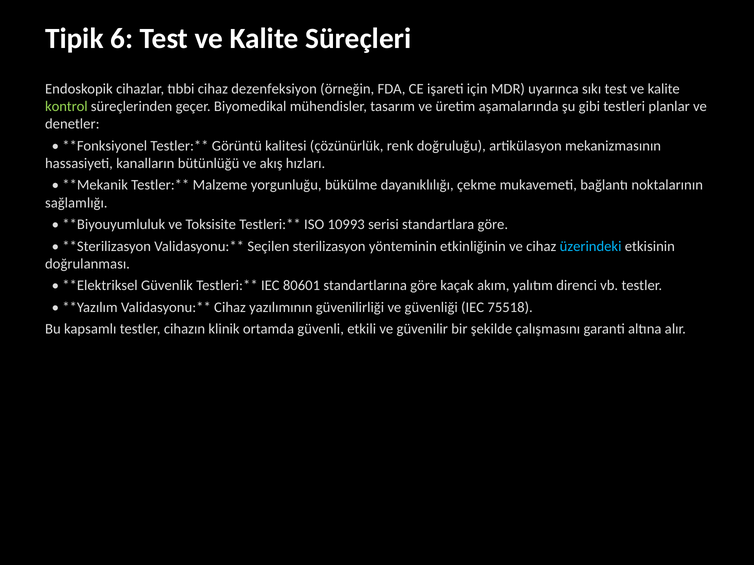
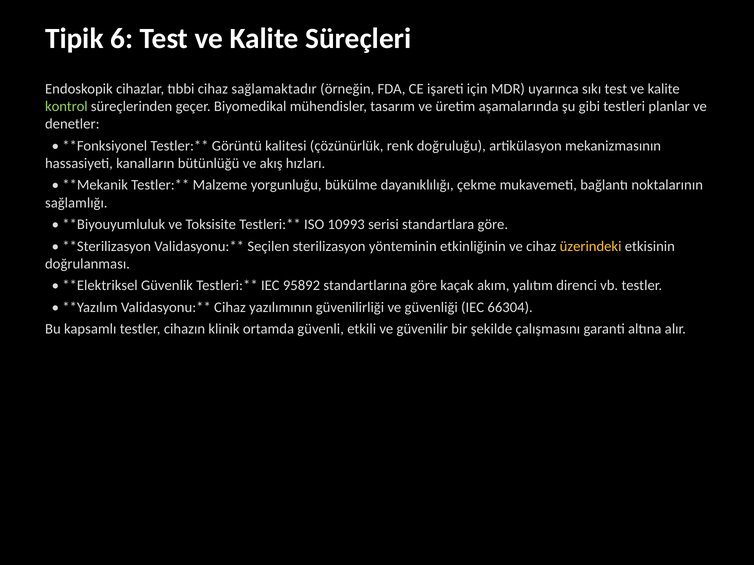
dezenfeksiyon: dezenfeksiyon -> sağlamaktadır
üzerindeki colour: light blue -> yellow
80601: 80601 -> 95892
75518: 75518 -> 66304
